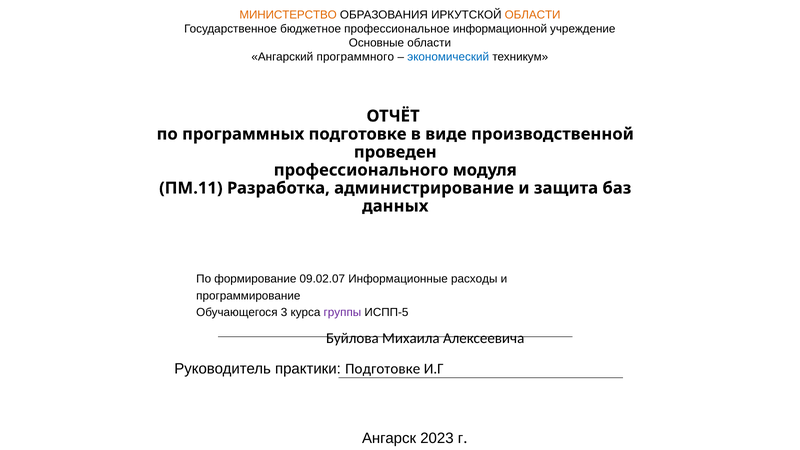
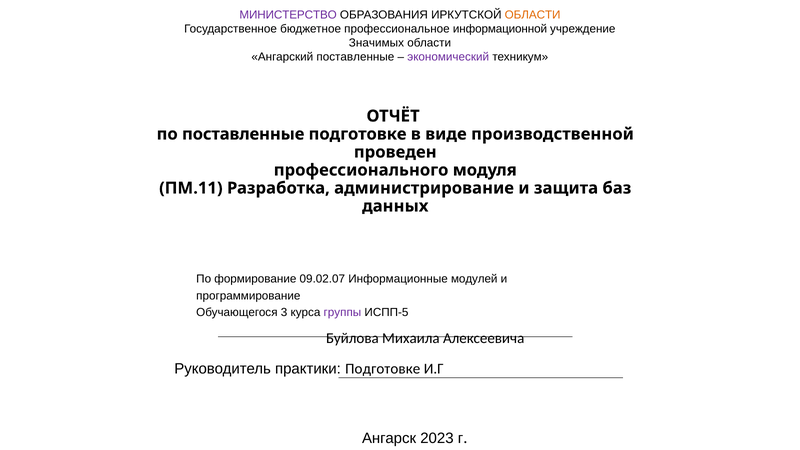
МИНИСТЕРСТВО colour: orange -> purple
Основные: Основные -> Значимых
Ангарский программного: программного -> поставленные
экономический colour: blue -> purple
по программных: программных -> поставленные
расходы: расходы -> модулей
